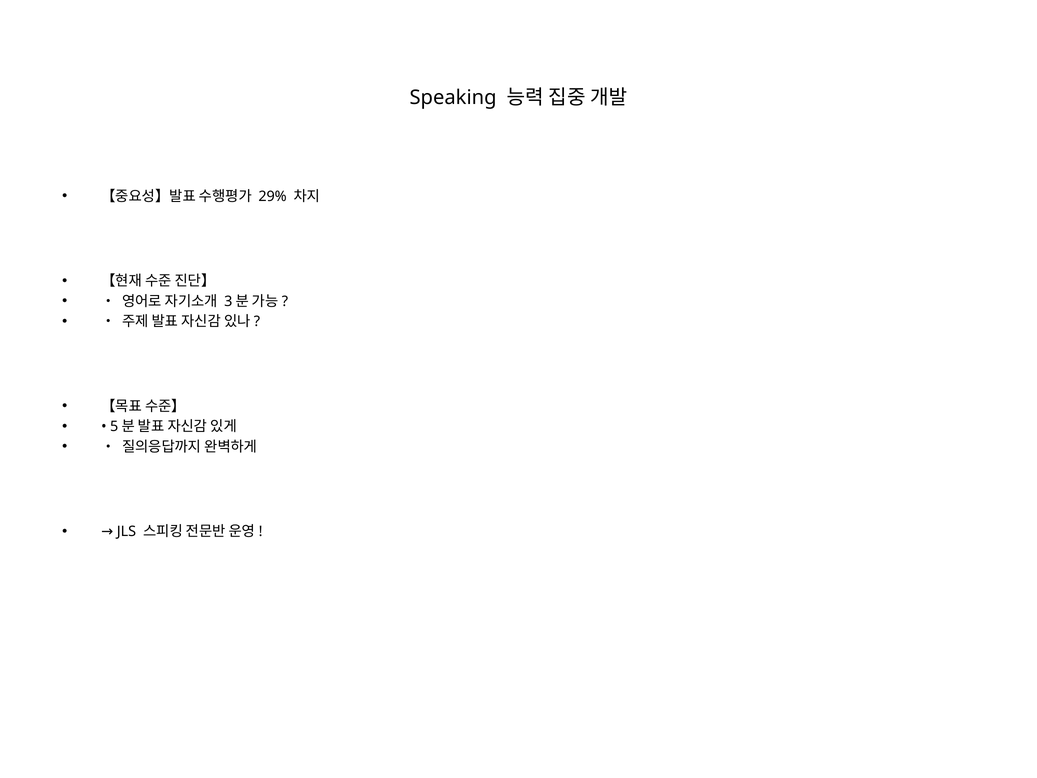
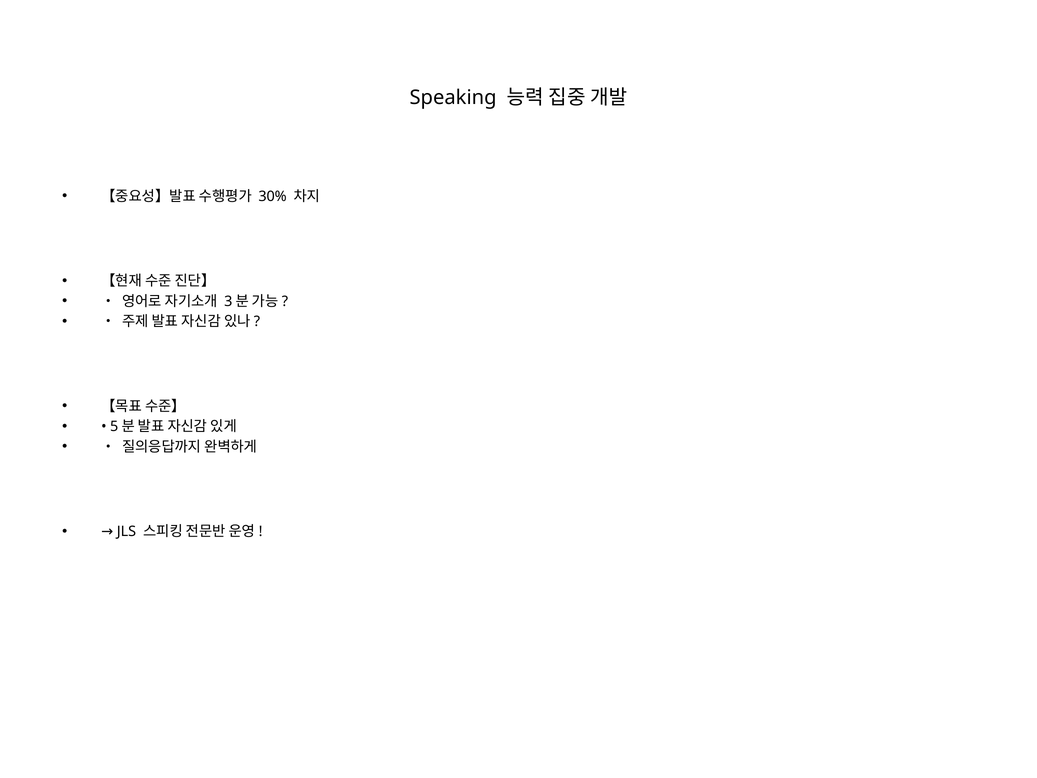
29%: 29% -> 30%
